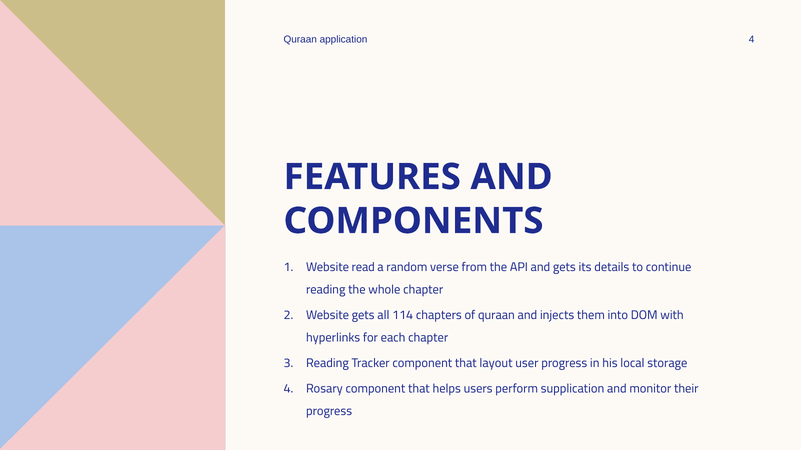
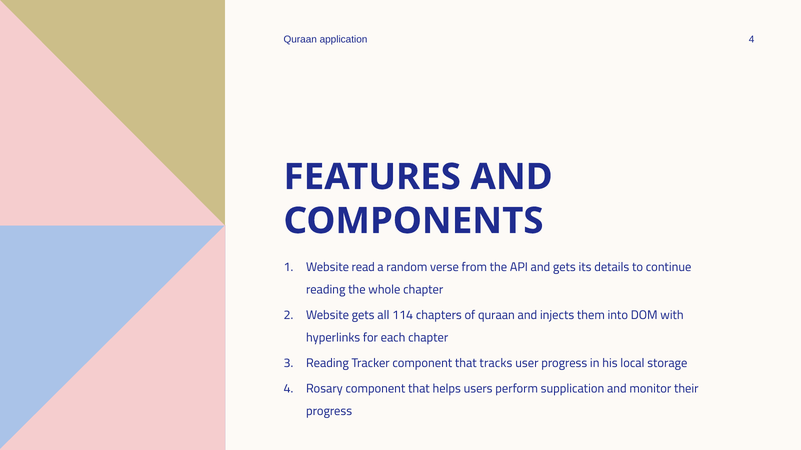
layout: layout -> tracks
